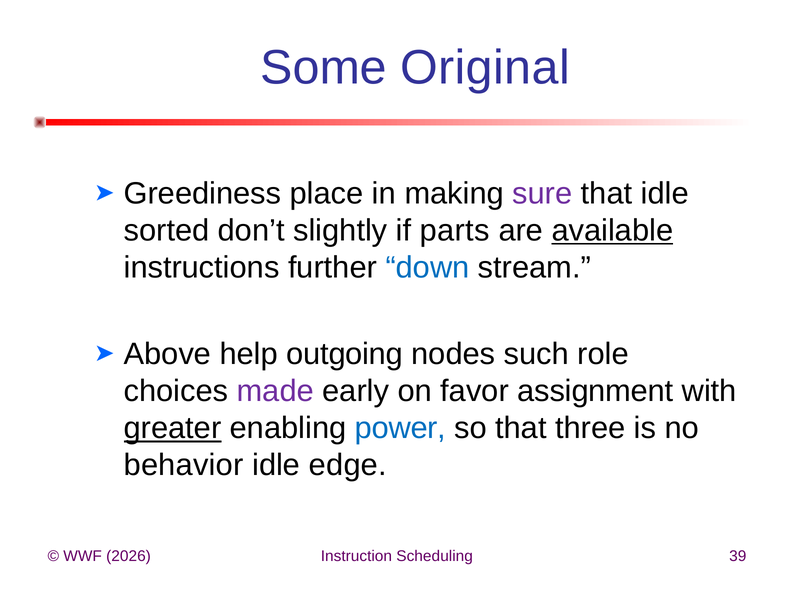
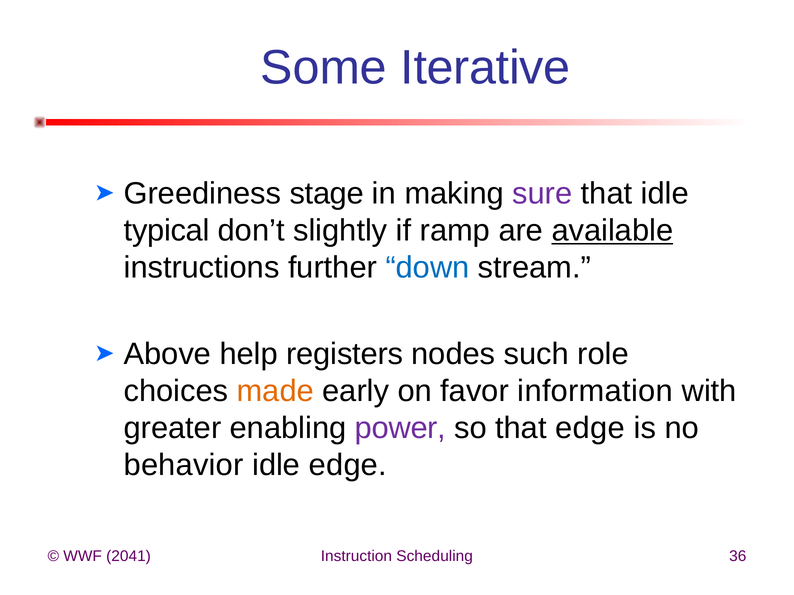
Original: Original -> Iterative
place: place -> stage
sorted: sorted -> typical
parts: parts -> ramp
outgoing: outgoing -> registers
made colour: purple -> orange
assignment: assignment -> information
greater underline: present -> none
power colour: blue -> purple
that three: three -> edge
2026: 2026 -> 2041
39: 39 -> 36
